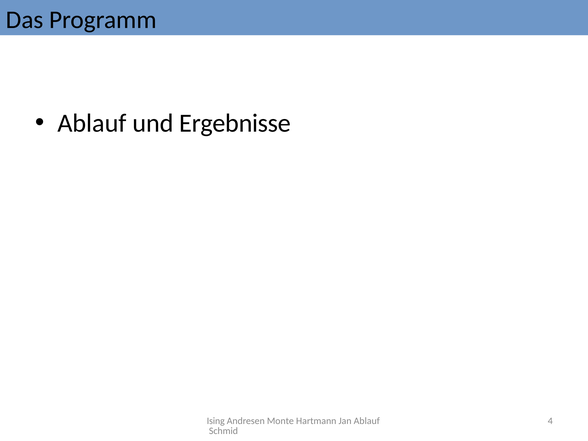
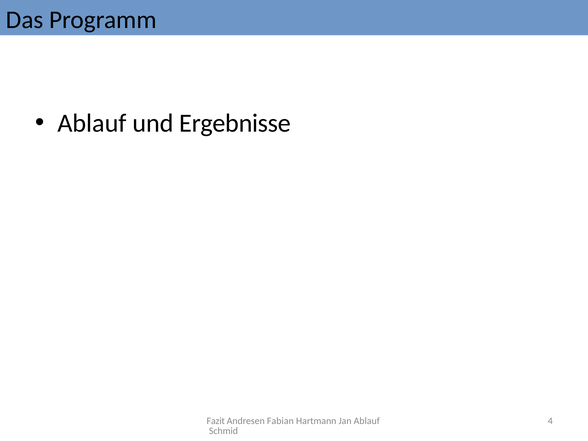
Ising: Ising -> Fazit
Monte: Monte -> Fabian
